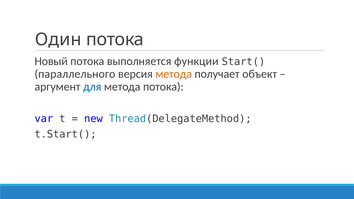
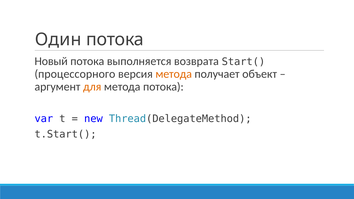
функции: функции -> возврата
параллельного: параллельного -> процессорного
для colour: blue -> orange
